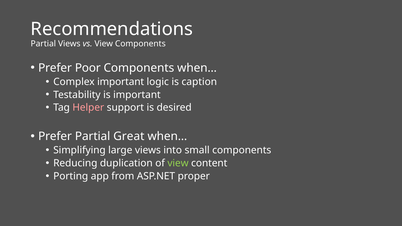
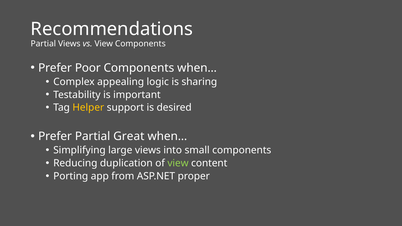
Complex important: important -> appealing
caption: caption -> sharing
Helper colour: pink -> yellow
